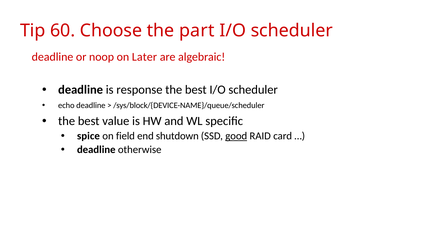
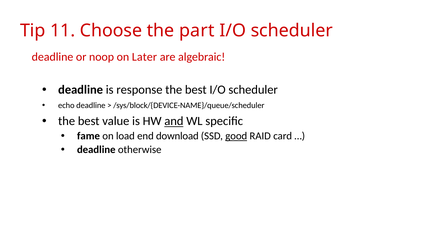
60: 60 -> 11
and underline: none -> present
spice: spice -> fame
field: field -> load
shutdown: shutdown -> download
